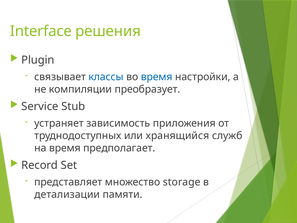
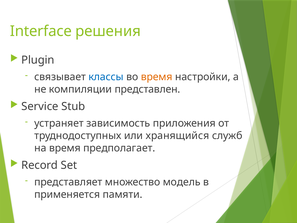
время at (157, 77) colour: blue -> orange
преобразует: преобразует -> представлен
storage: storage -> модель
детализации: детализации -> применяется
